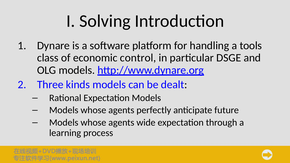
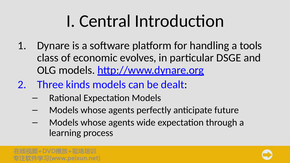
Solving: Solving -> Central
control: control -> evolves
